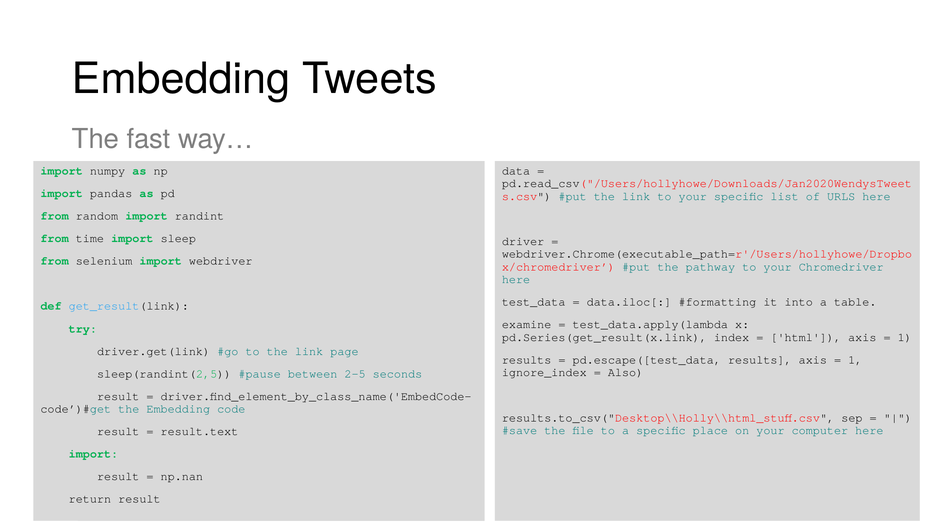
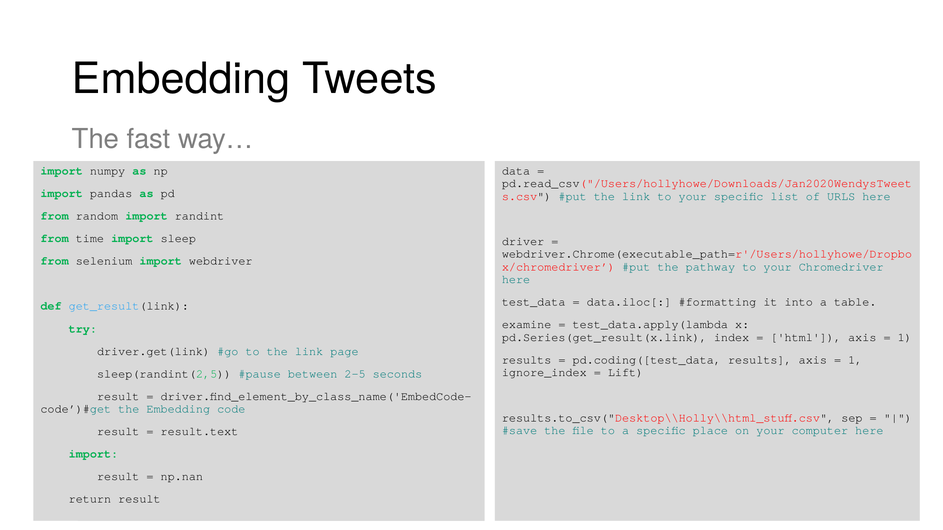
pd.escape([test_data: pd.escape([test_data -> pd.coding([test_data
Also: Also -> Lift
